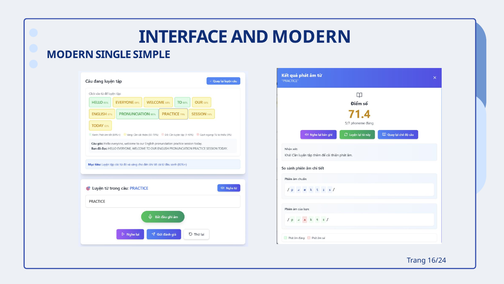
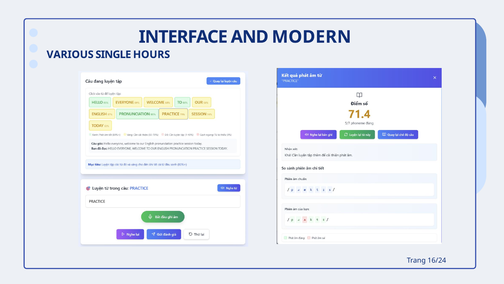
MODERN at (70, 54): MODERN -> VARIOUS
SIMPLE: SIMPLE -> HOURS
